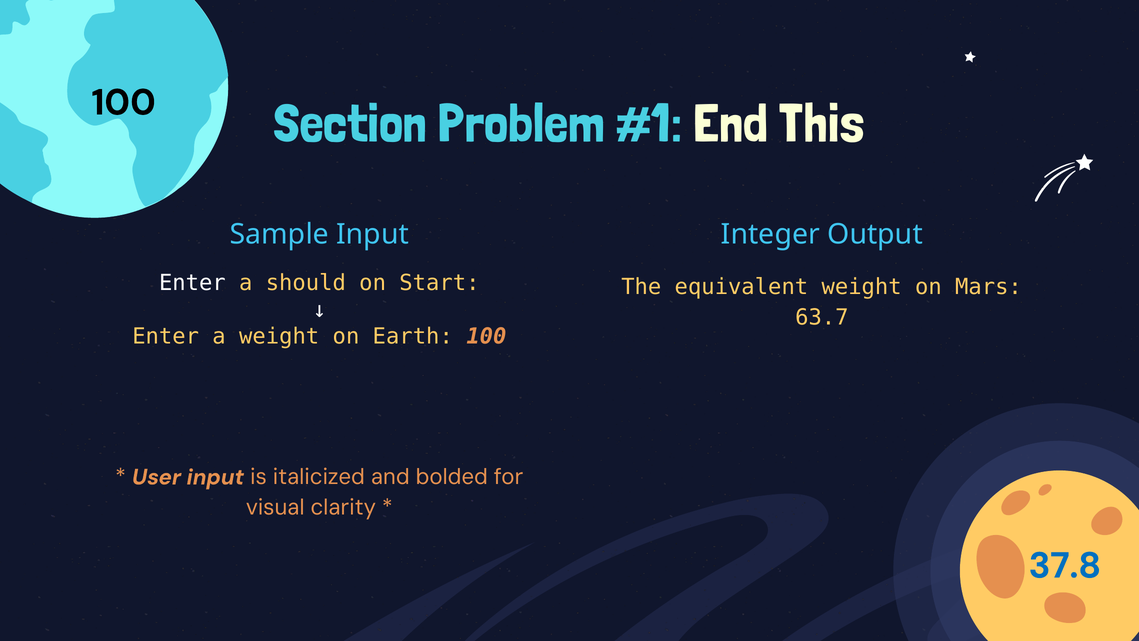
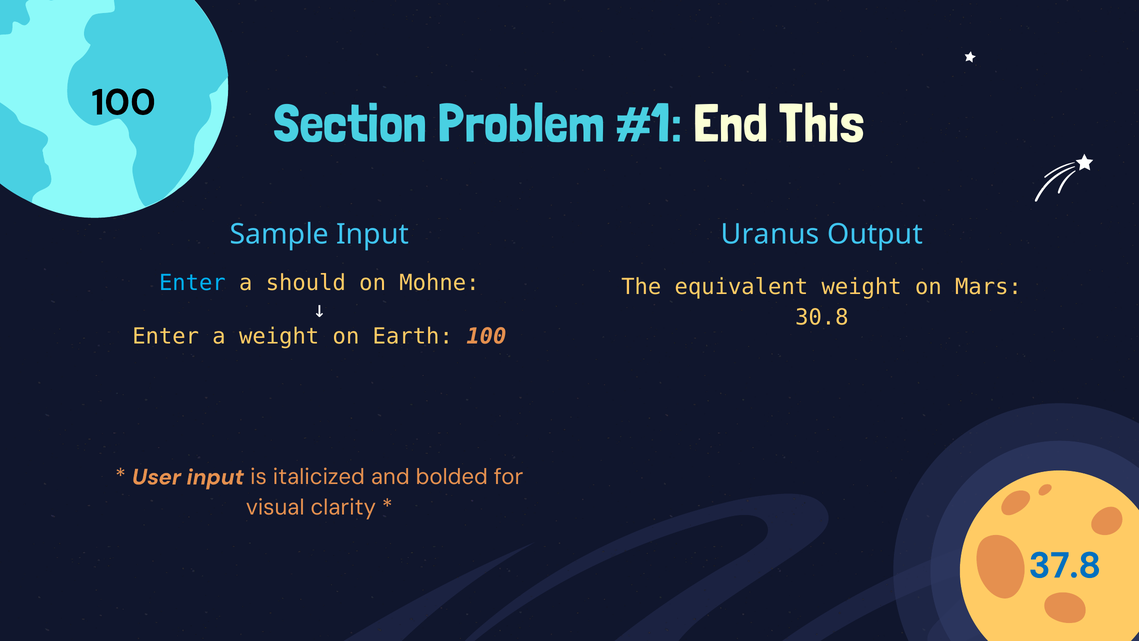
Integer: Integer -> Uranus
Enter at (192, 283) colour: white -> light blue
Start: Start -> Mohne
63.7: 63.7 -> 30.8
